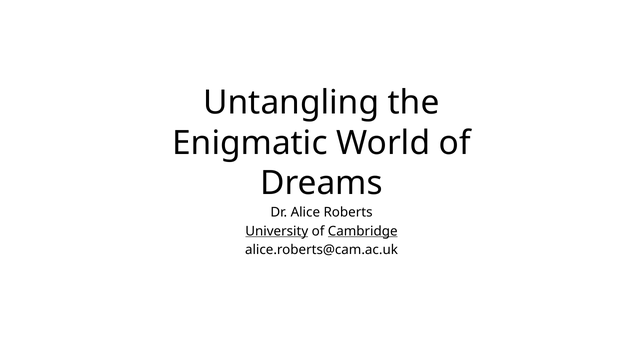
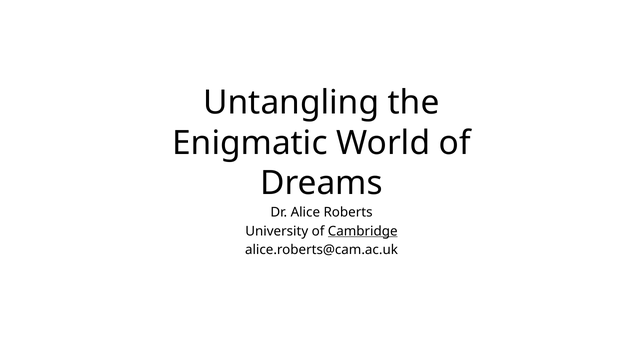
University underline: present -> none
